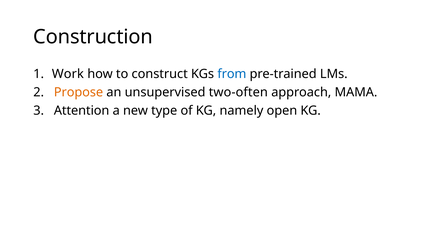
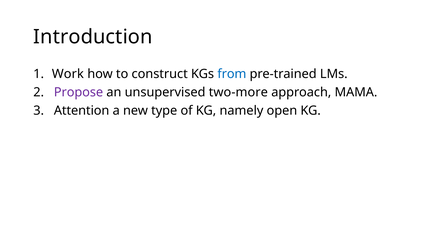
Construction: Construction -> Introduction
Propose colour: orange -> purple
two-often: two-often -> two-more
